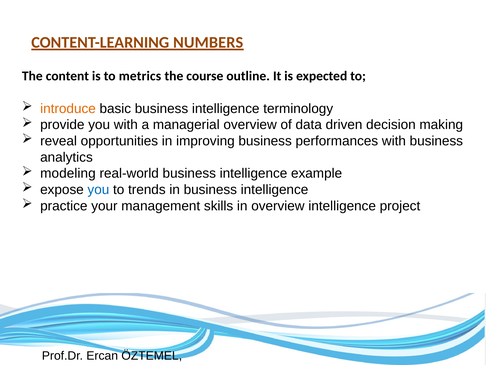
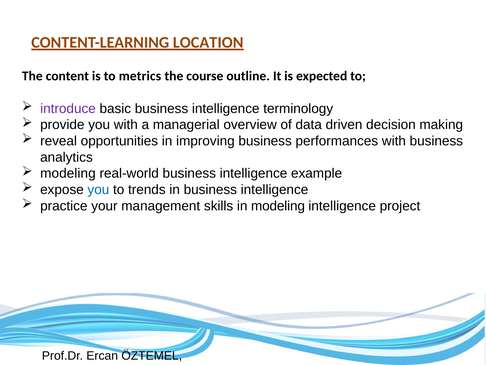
NUMBERS: NUMBERS -> LOCATION
introduce colour: orange -> purple
in overview: overview -> modeling
